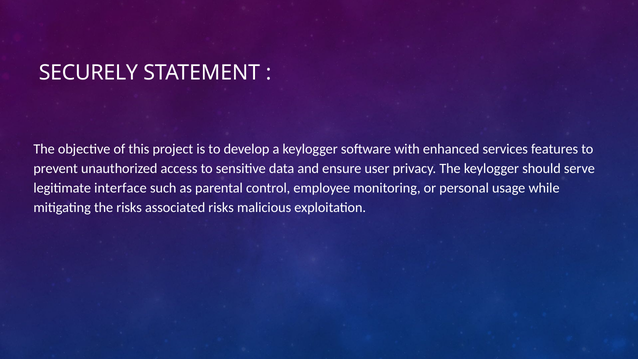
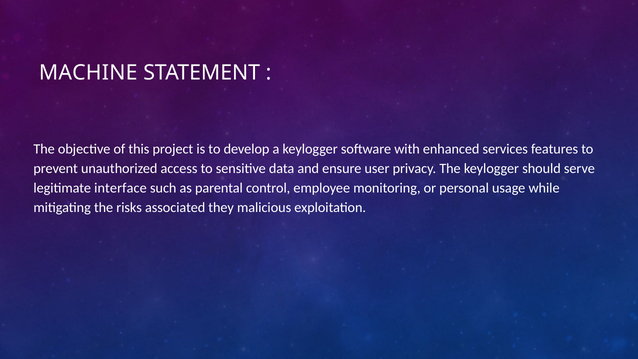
SECURELY: SECURELY -> MACHINE
associated risks: risks -> they
